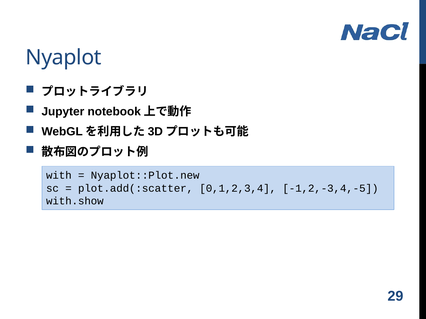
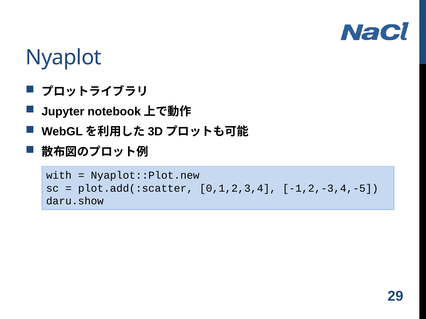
with.show: with.show -> daru.show
